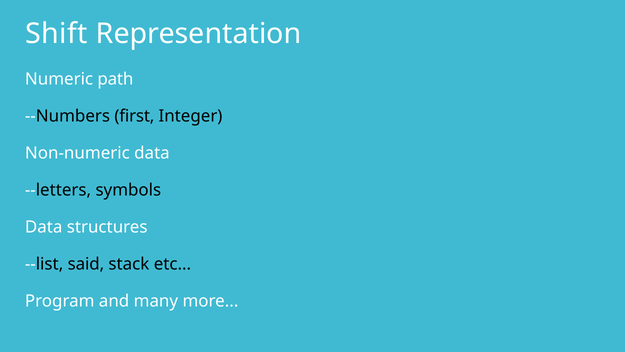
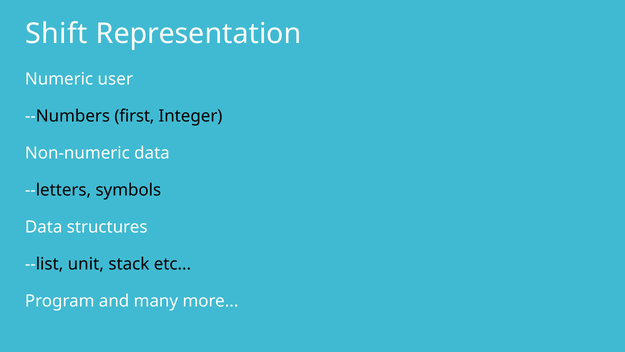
path: path -> user
said: said -> unit
